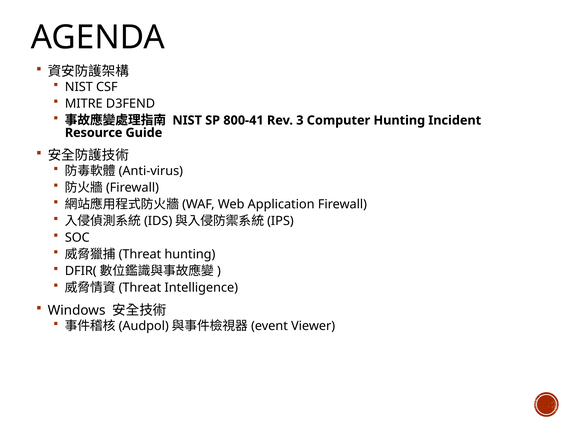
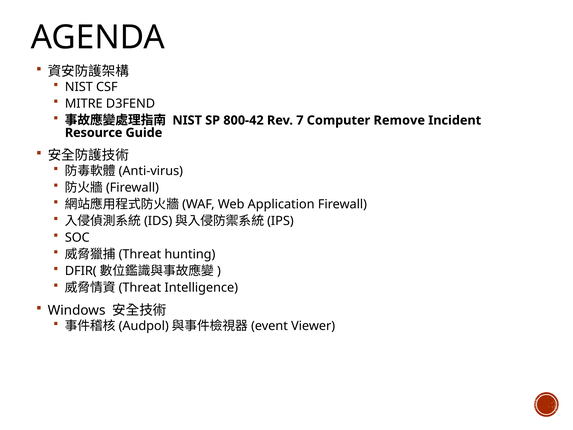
800-41: 800-41 -> 800-42
3: 3 -> 7
Computer Hunting: Hunting -> Remove
